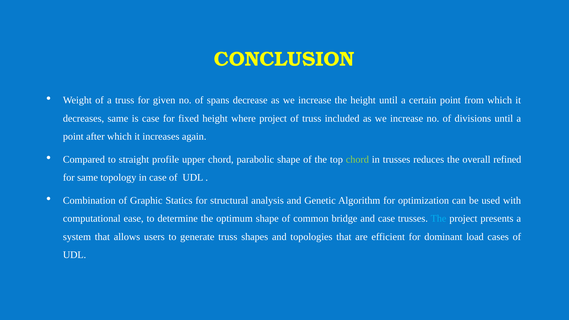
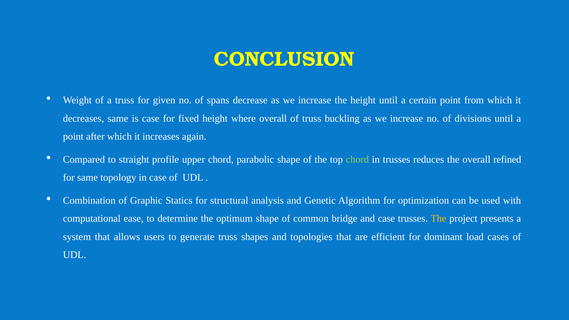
where project: project -> overall
included: included -> buckling
The at (439, 219) colour: light blue -> yellow
